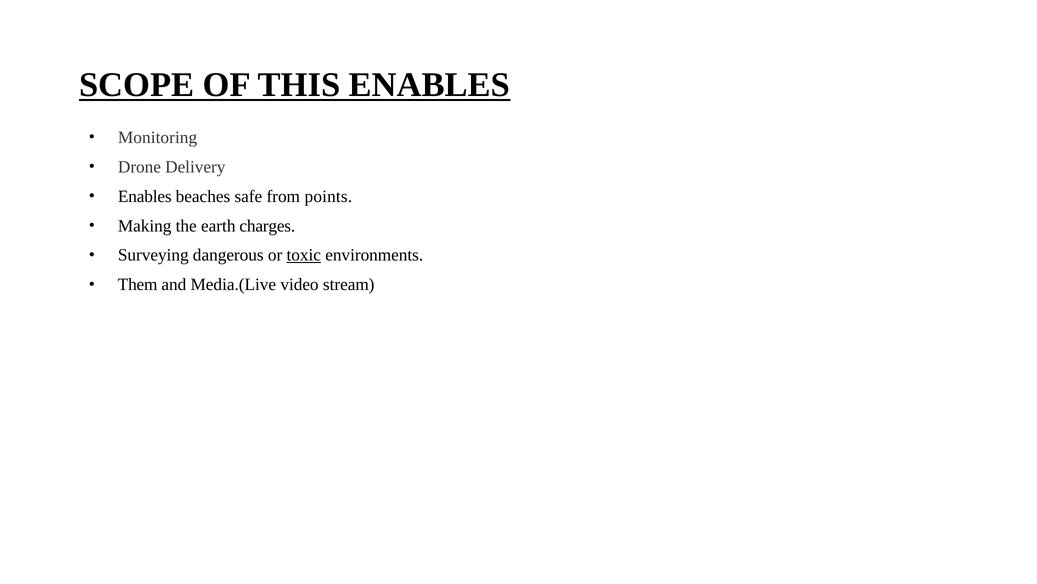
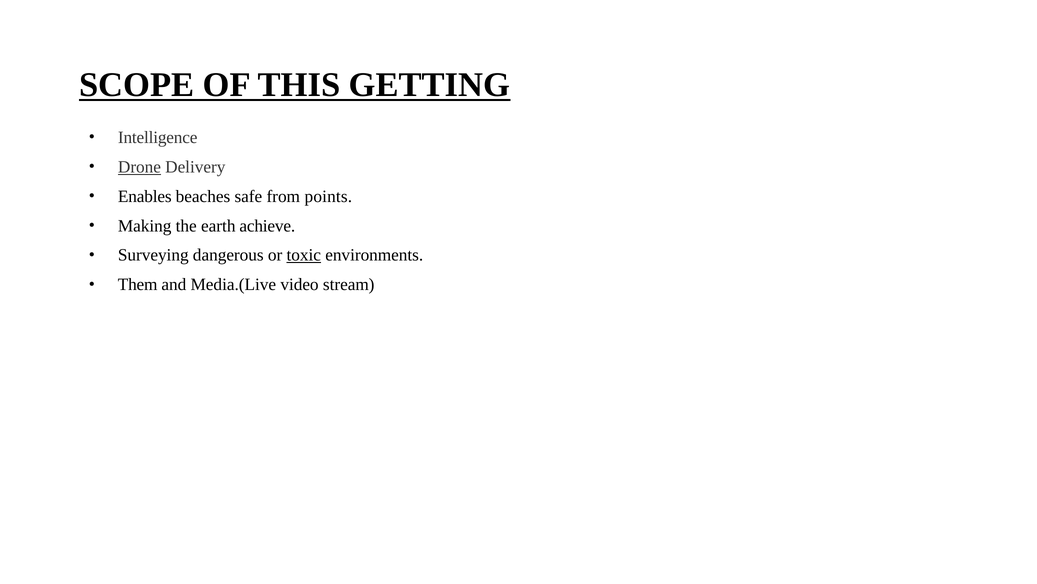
THIS ENABLES: ENABLES -> GETTING
Monitoring: Monitoring -> Intelligence
Drone underline: none -> present
charges: charges -> achieve
